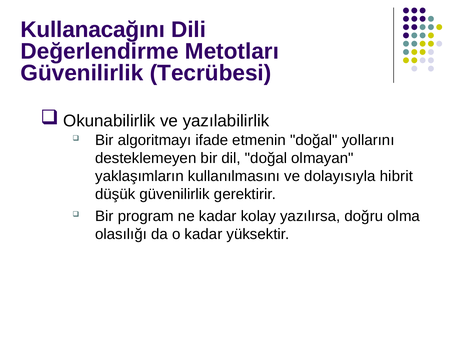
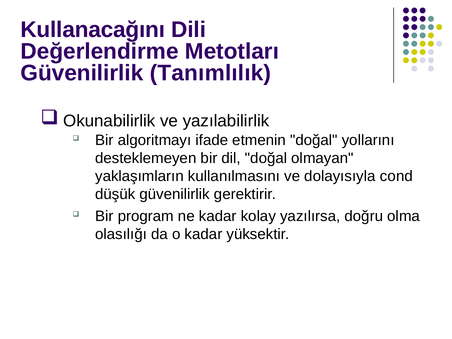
Tecrübesi: Tecrübesi -> Tanımlılık
hibrit: hibrit -> cond
